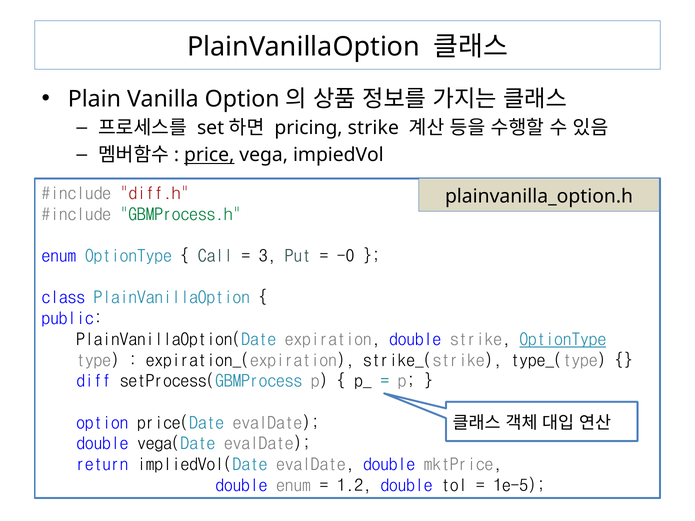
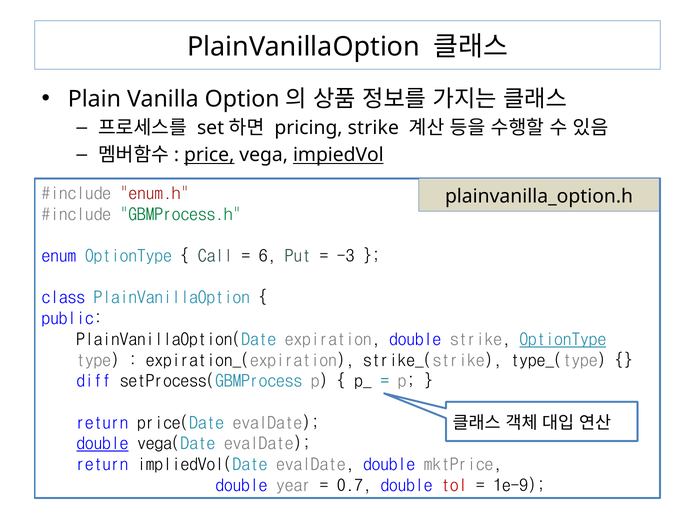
impiedVol underline: none -> present
diff.h: diff.h -> enum.h
3: 3 -> 6
-0: -0 -> -3
option at (102, 423): option -> return
double at (102, 444) underline: none -> present
double enum: enum -> year
1.2: 1.2 -> 0.7
tol colour: black -> red
1e-5: 1e-5 -> 1e-9
